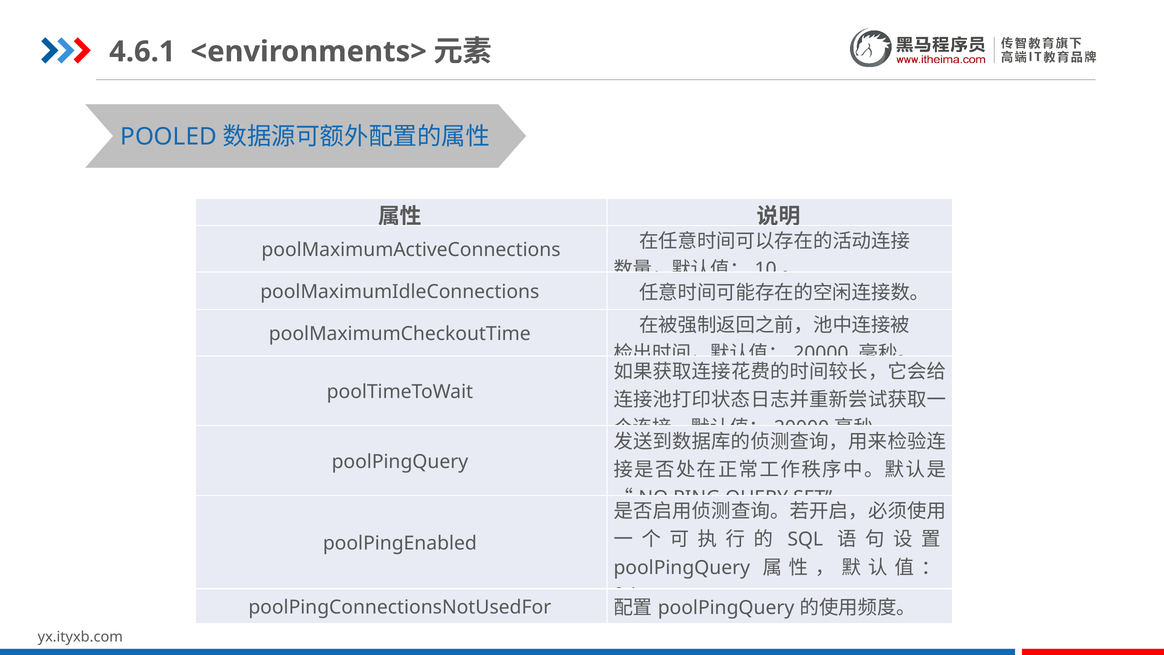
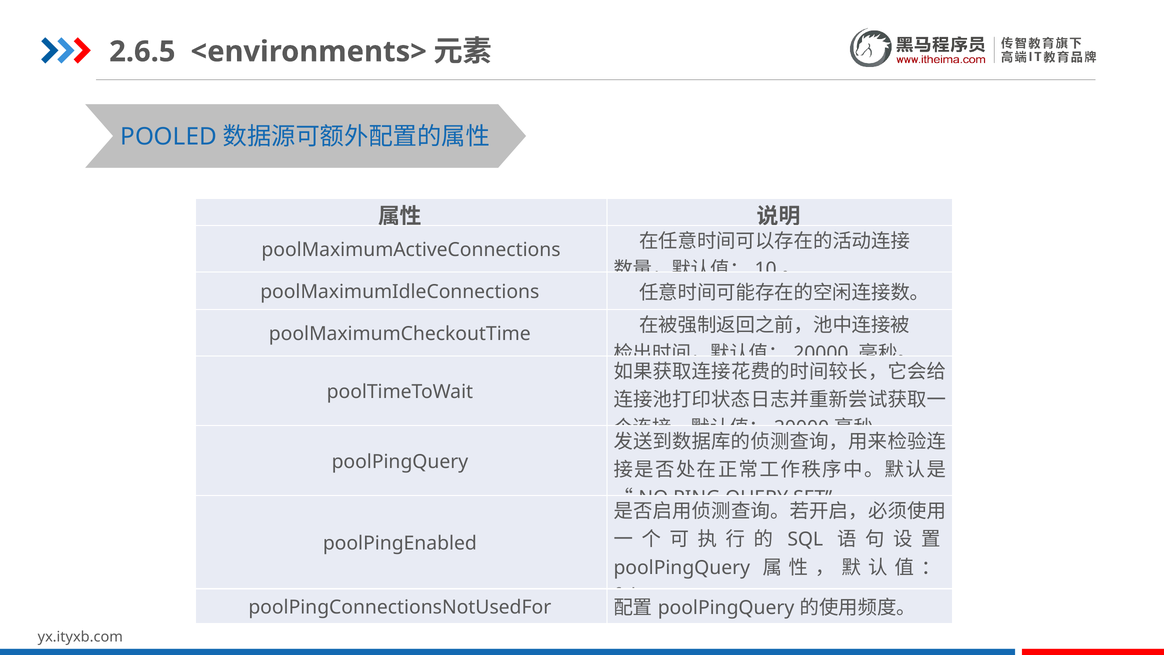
4.6.1: 4.6.1 -> 2.6.5
